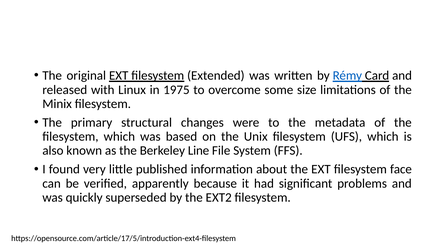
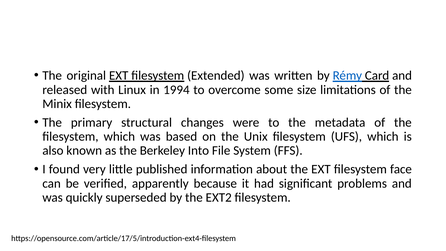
1975: 1975 -> 1994
Line: Line -> Into
